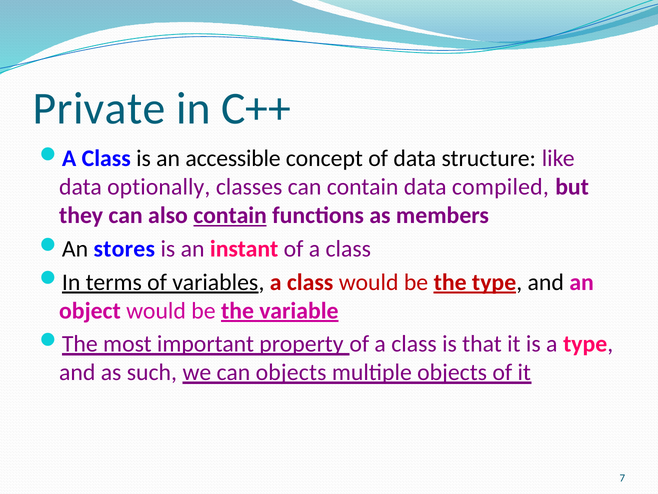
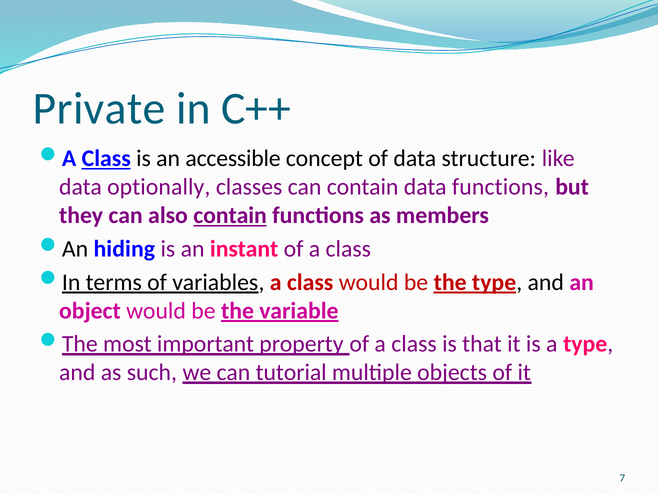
Class at (106, 158) underline: none -> present
data compiled: compiled -> functions
stores: stores -> hiding
can objects: objects -> tutorial
